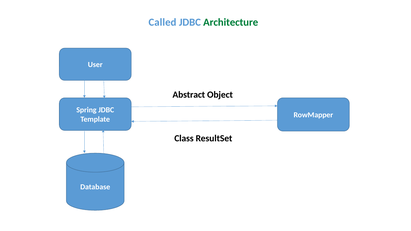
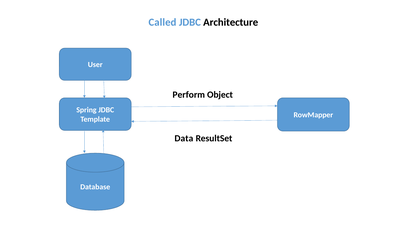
Architecture colour: green -> black
Abstract: Abstract -> Perform
Class: Class -> Data
